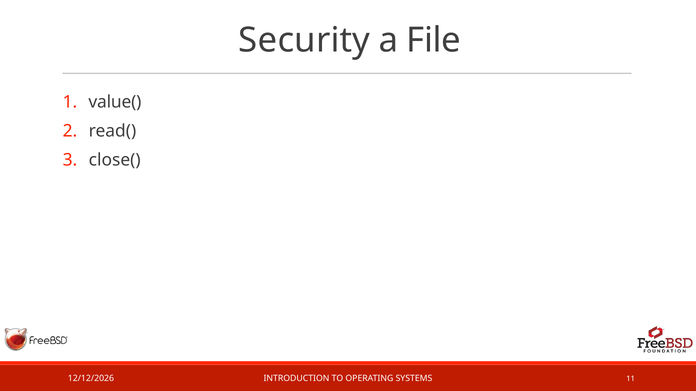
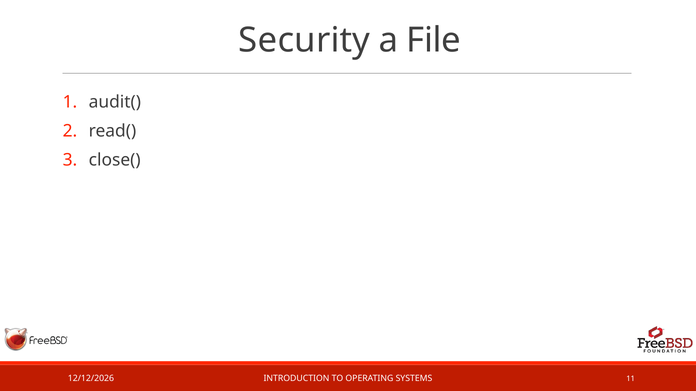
value(: value( -> audit(
